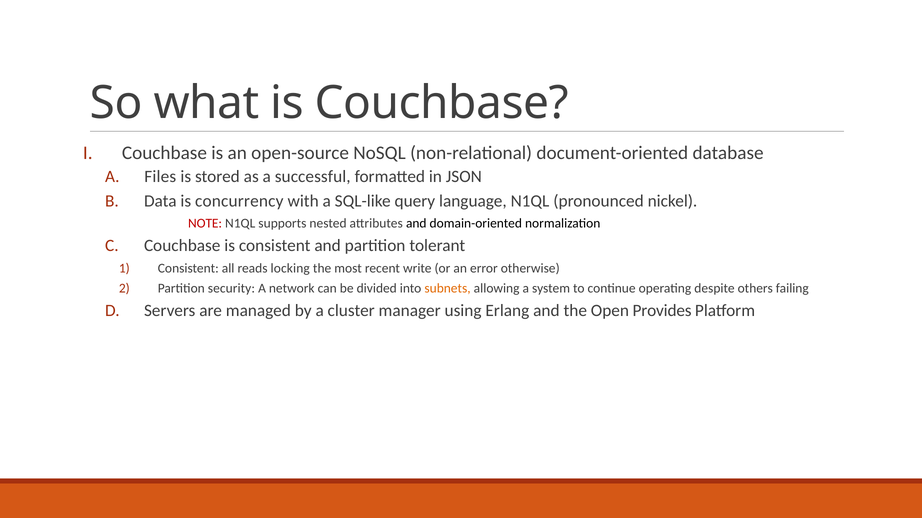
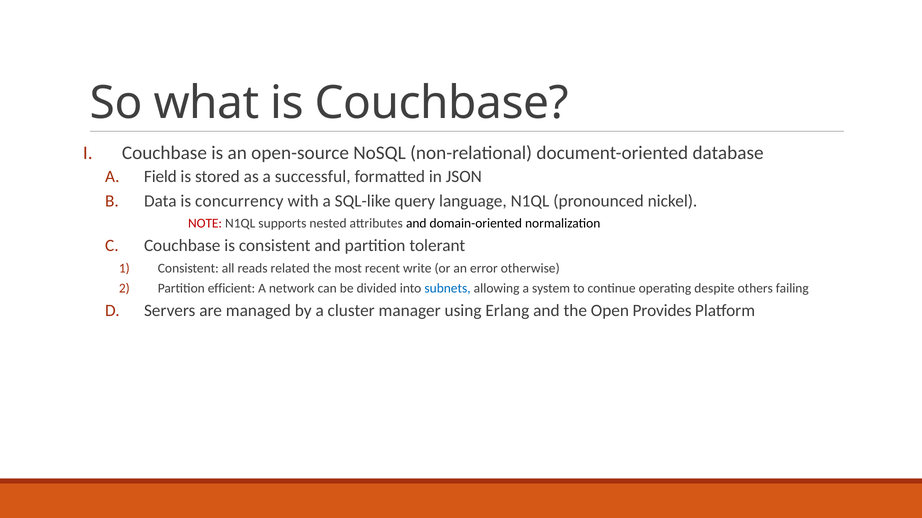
Files: Files -> Field
locking: locking -> related
security: security -> efficient
subnets colour: orange -> blue
